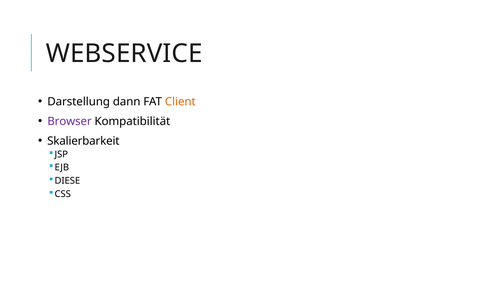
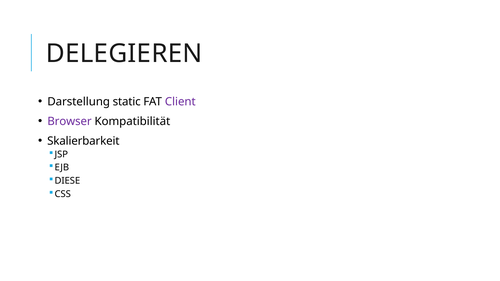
WEBSERVICE: WEBSERVICE -> DELEGIEREN
dann: dann -> static
Client colour: orange -> purple
